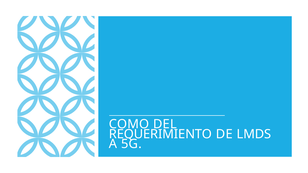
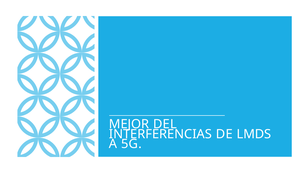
COMO: COMO -> MEJOR
REQUERIMIENTO: REQUERIMIENTO -> INTERFERENCIAS
